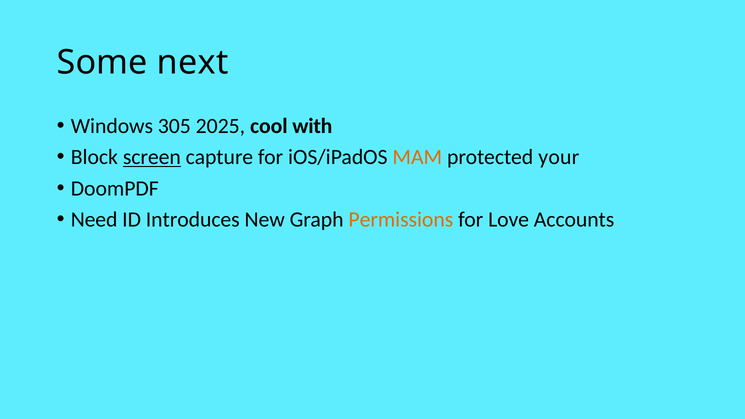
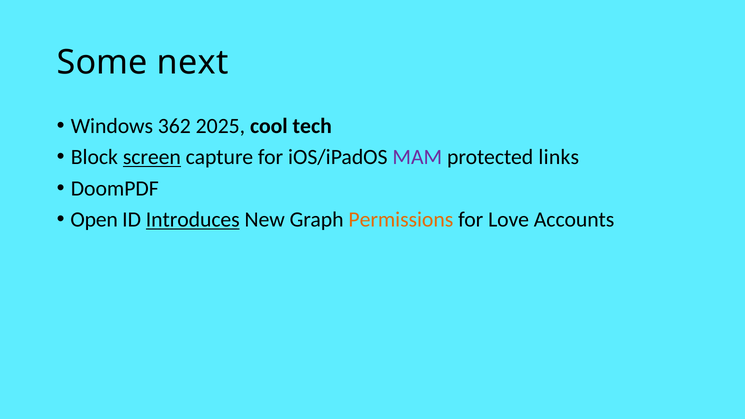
305: 305 -> 362
with: with -> tech
MAM colour: orange -> purple
your: your -> links
Need: Need -> Open
Introduces underline: none -> present
